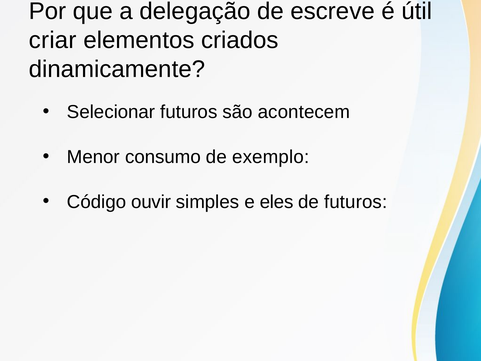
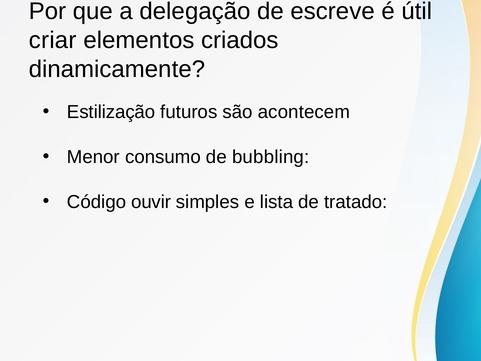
Selecionar: Selecionar -> Estilização
exemplo: exemplo -> bubbling
eles: eles -> lista
de futuros: futuros -> tratado
